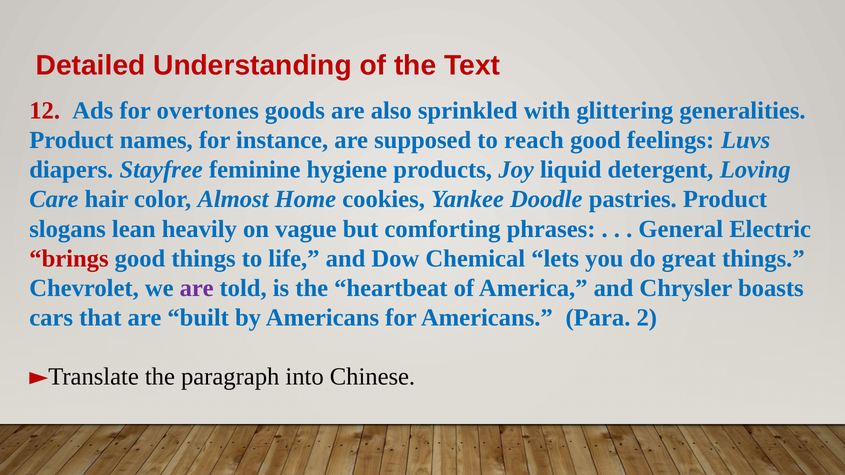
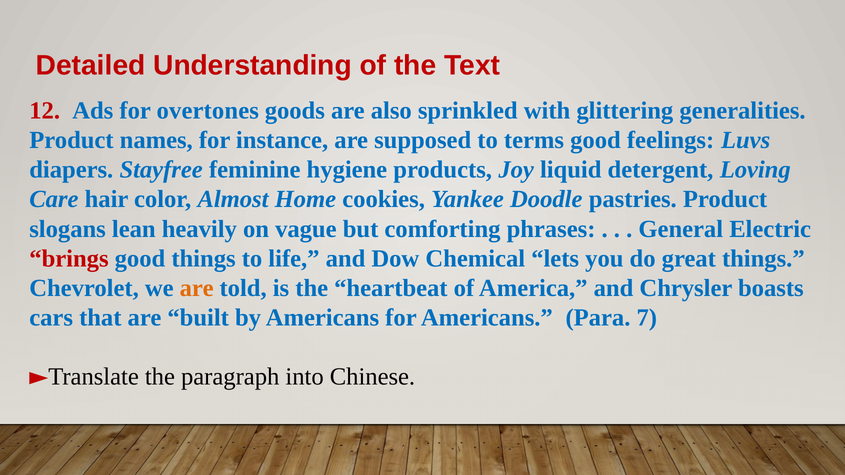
reach: reach -> terms
are at (197, 288) colour: purple -> orange
2: 2 -> 7
